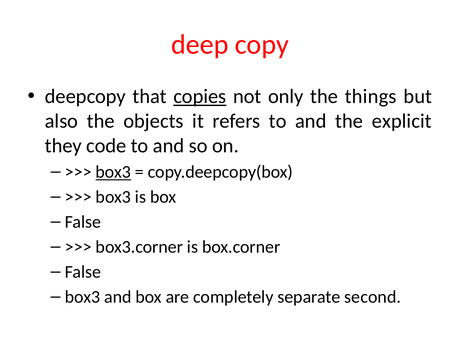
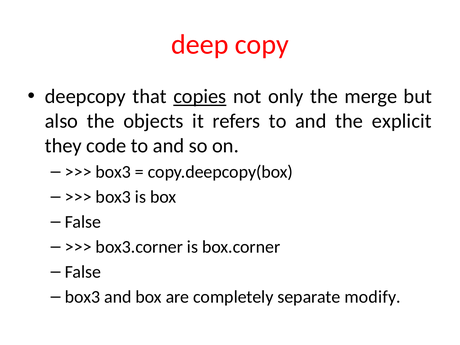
things: things -> merge
box3 at (113, 172) underline: present -> none
second: second -> modify
